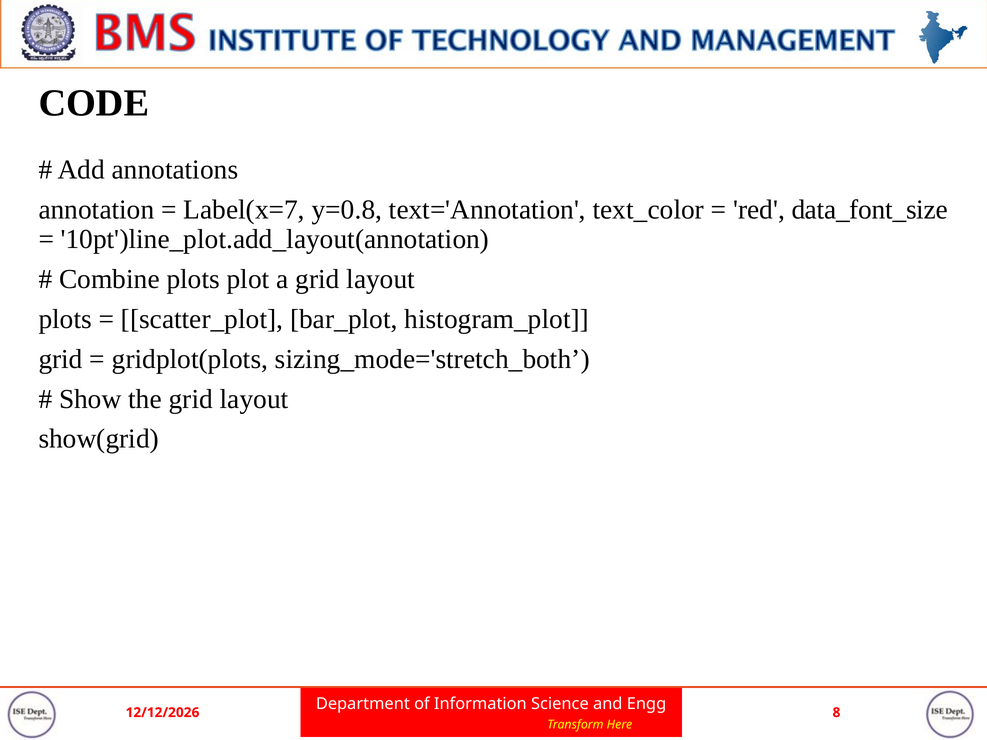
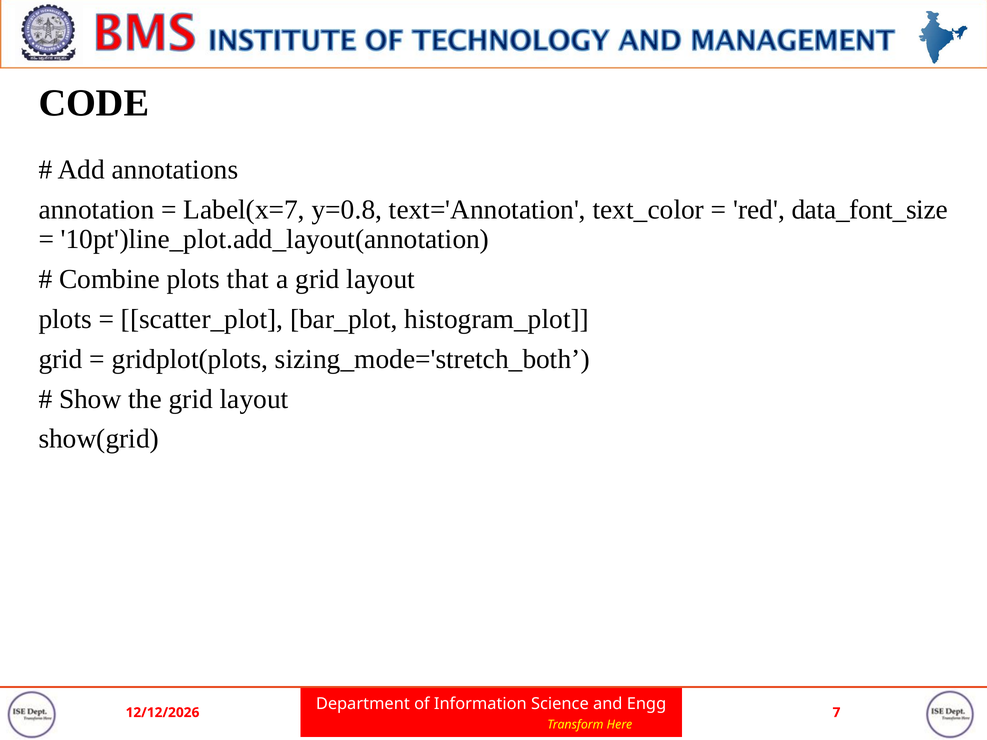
plot: plot -> that
8: 8 -> 7
